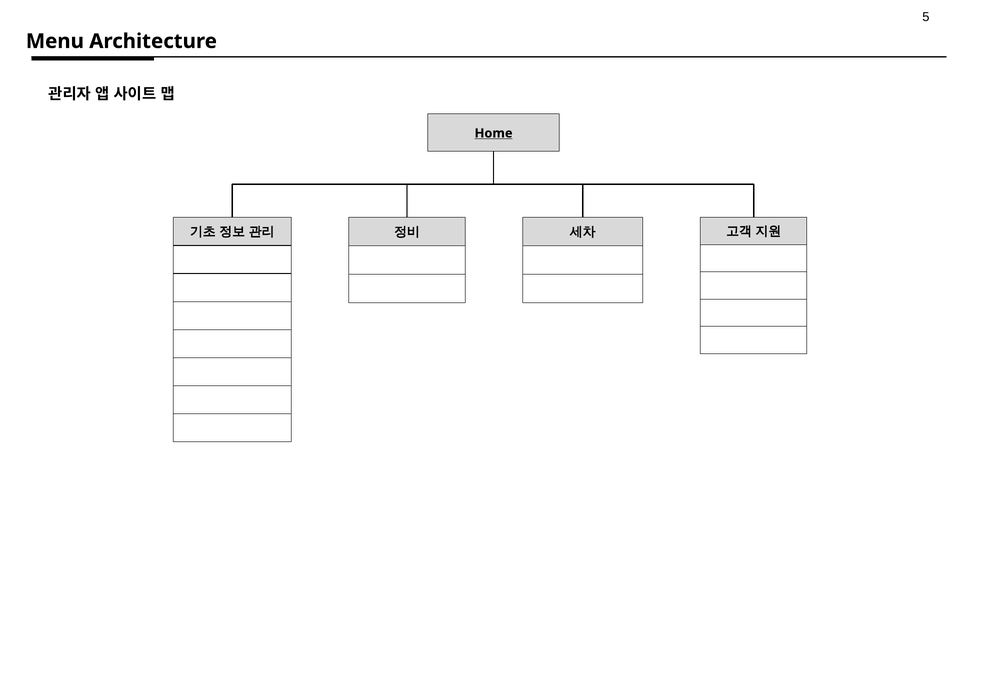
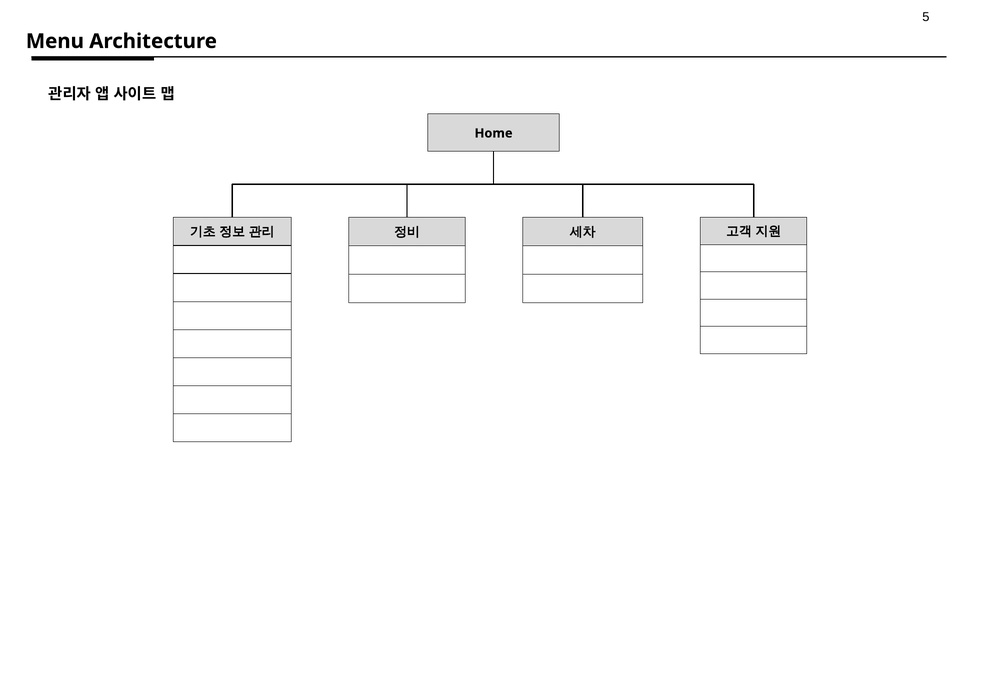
Home underline: present -> none
